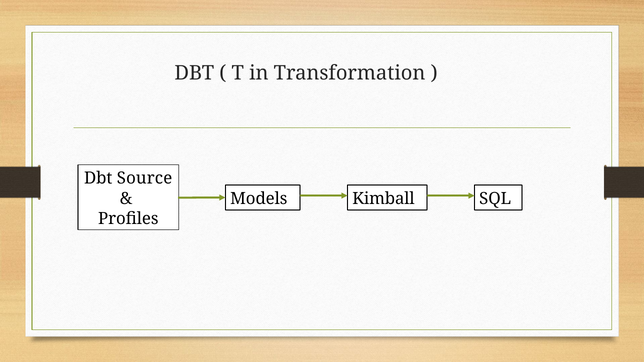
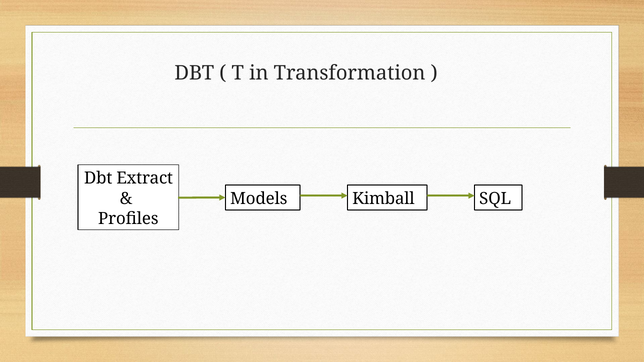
Source: Source -> Extract
